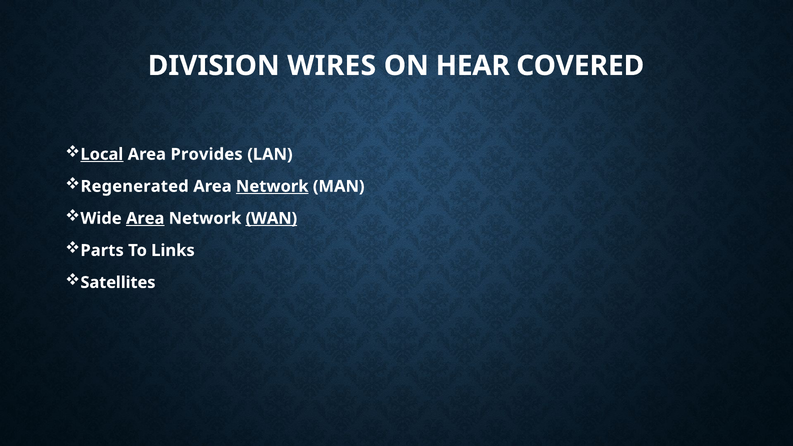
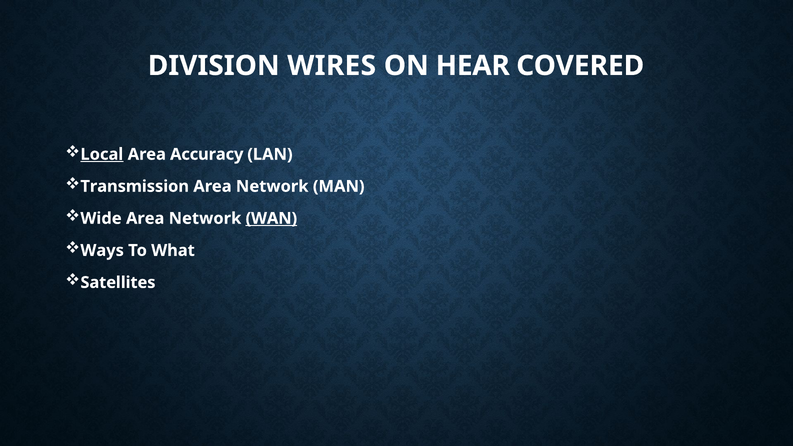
Provides: Provides -> Accuracy
Regenerated: Regenerated -> Transmission
Network at (272, 186) underline: present -> none
Area at (145, 218) underline: present -> none
Parts: Parts -> Ways
Links: Links -> What
